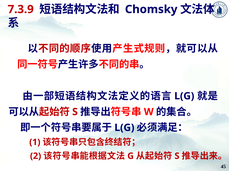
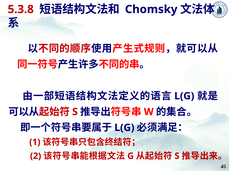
7.3.9: 7.3.9 -> 5.3.8
